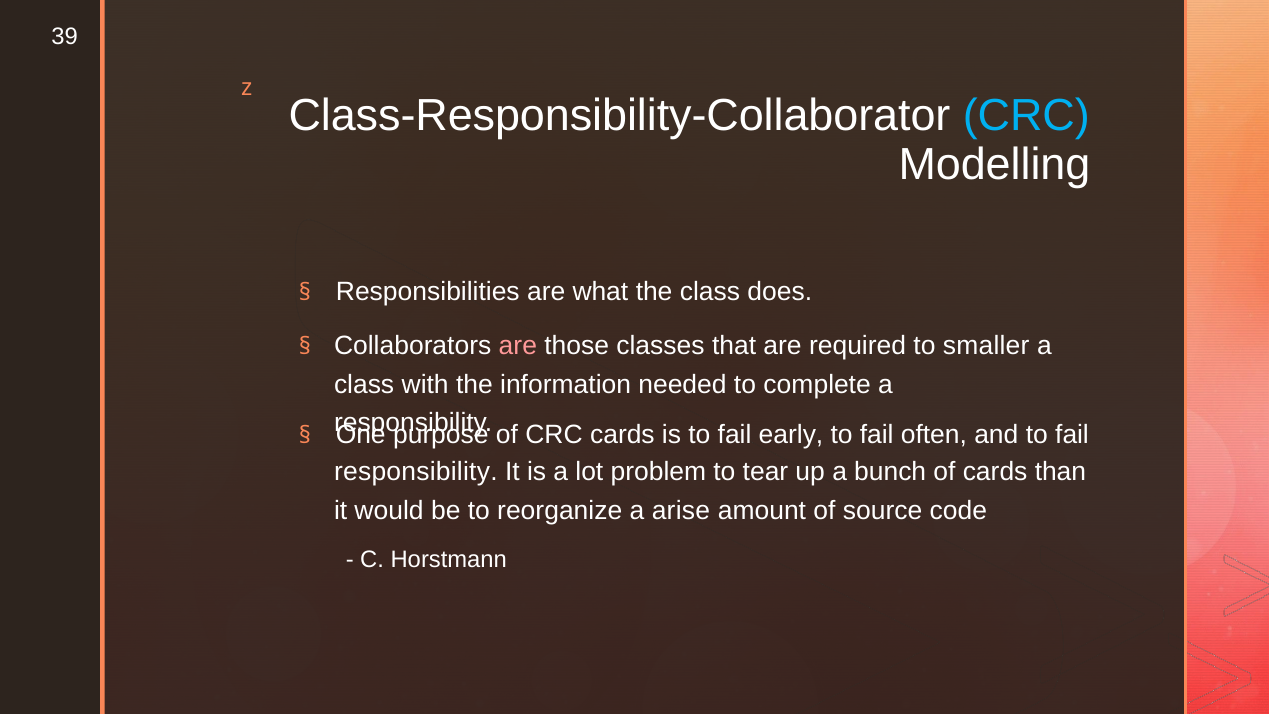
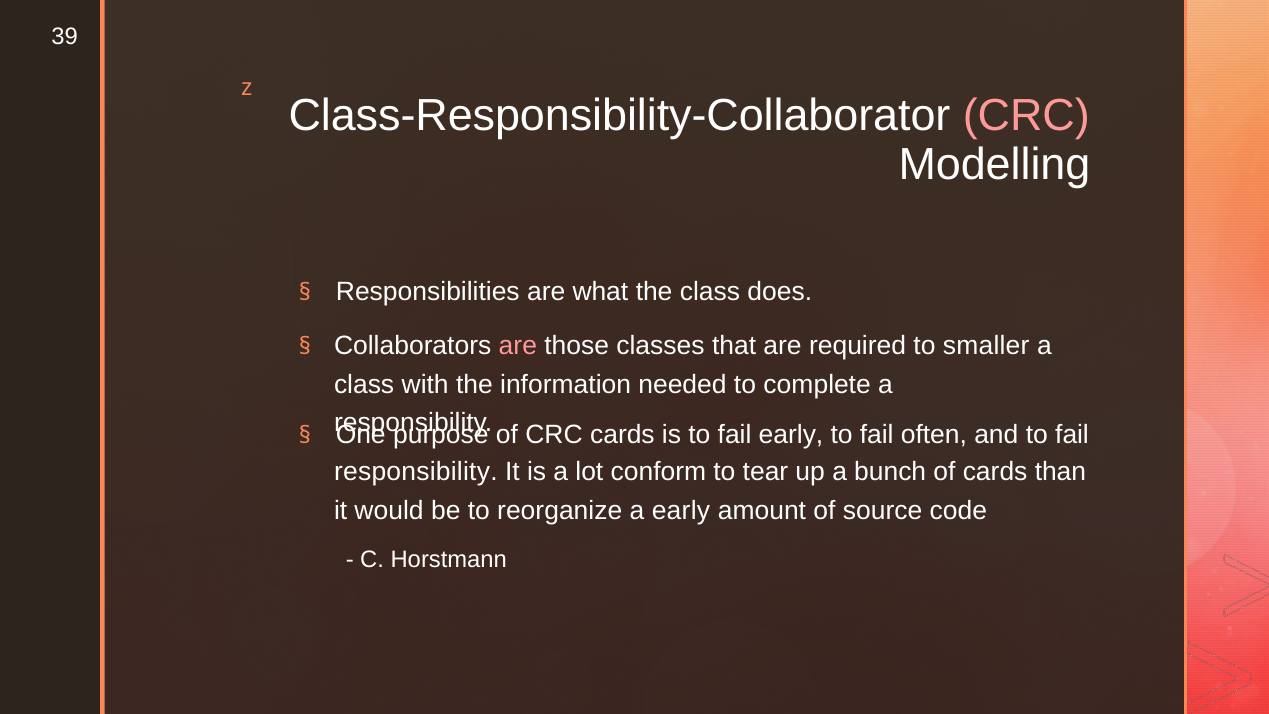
CRC at (1026, 115) colour: light blue -> pink
problem: problem -> conform
a arise: arise -> early
